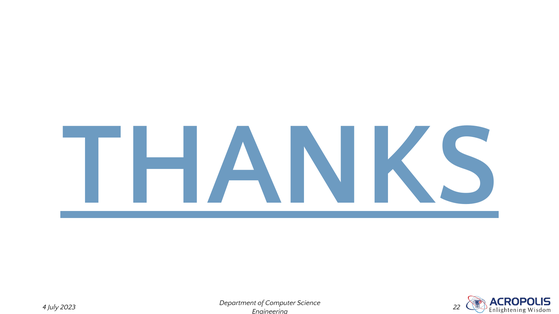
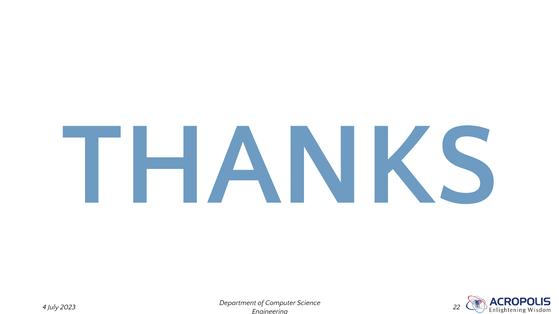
THANKS underline: present -> none
